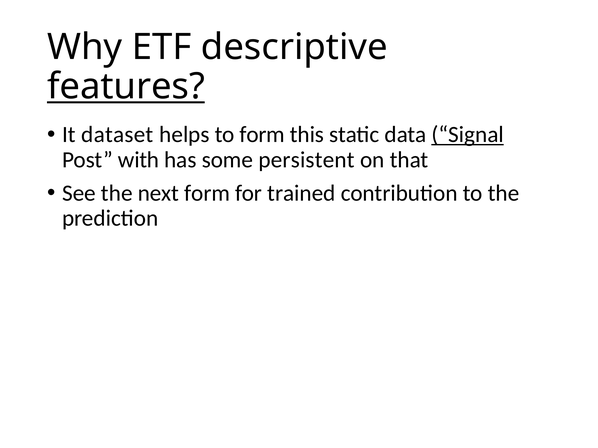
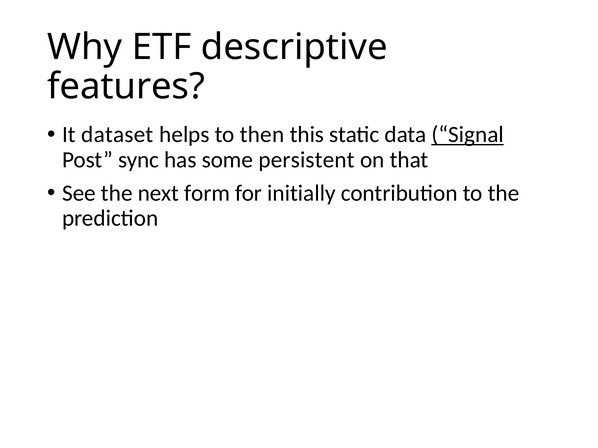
features underline: present -> none
to form: form -> then
with: with -> sync
trained: trained -> initially
